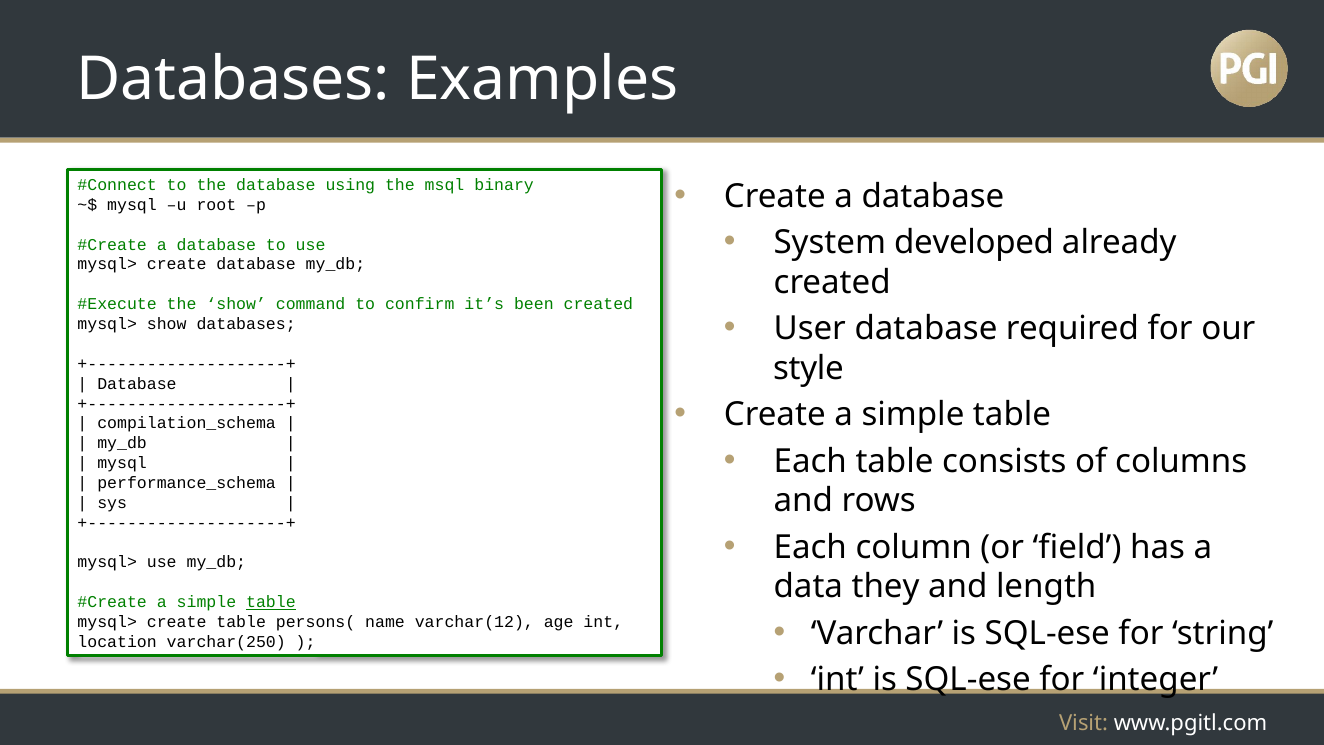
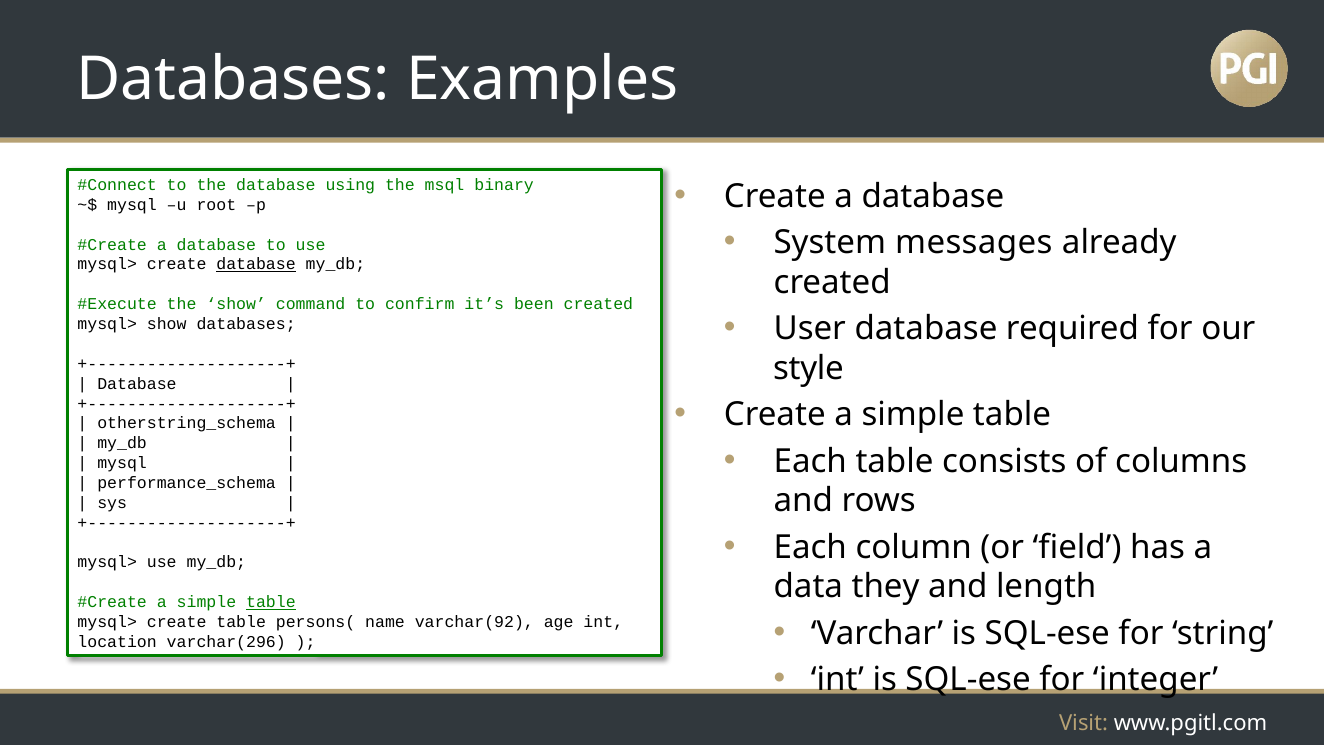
developed: developed -> messages
database at (256, 264) underline: none -> present
compilation_schema: compilation_schema -> otherstring_schema
varchar(12: varchar(12 -> varchar(92
varchar(250: varchar(250 -> varchar(296
